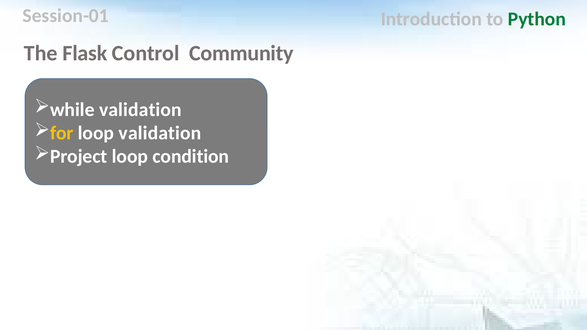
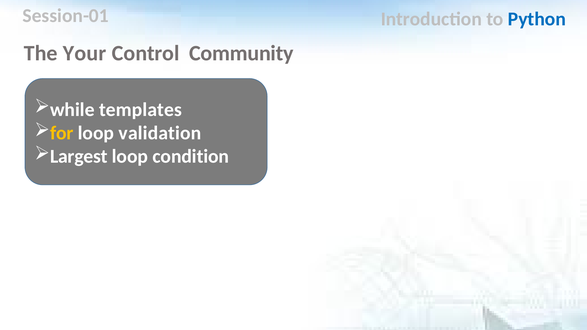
Python colour: green -> blue
Flask: Flask -> Your
while validation: validation -> templates
Project: Project -> Largest
